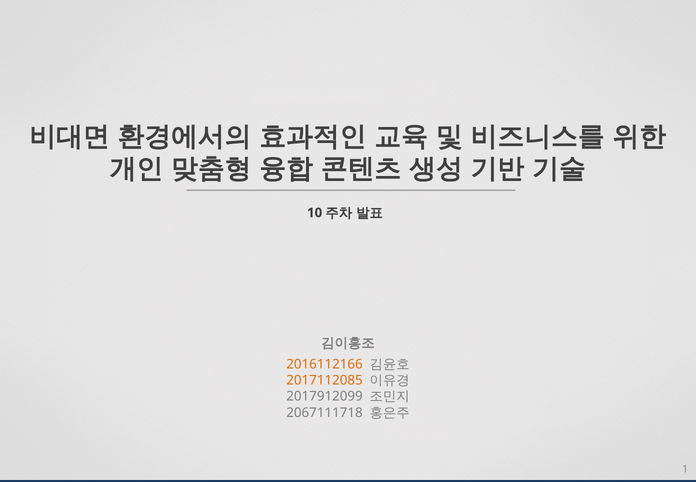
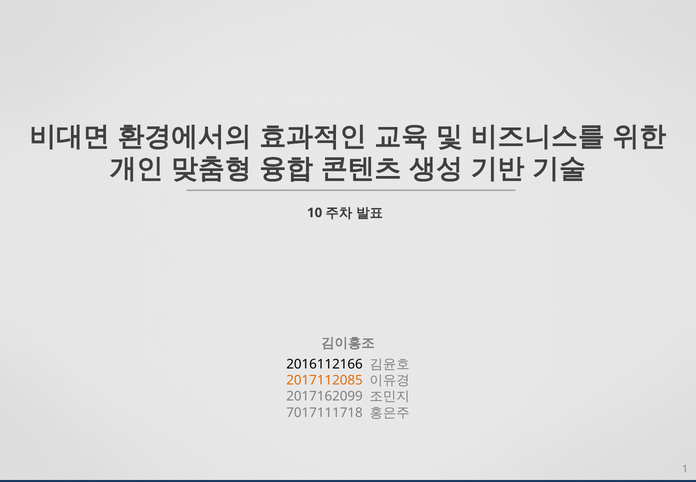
2016112166 colour: orange -> black
2017912099: 2017912099 -> 2017162099
2067111718: 2067111718 -> 7017111718
